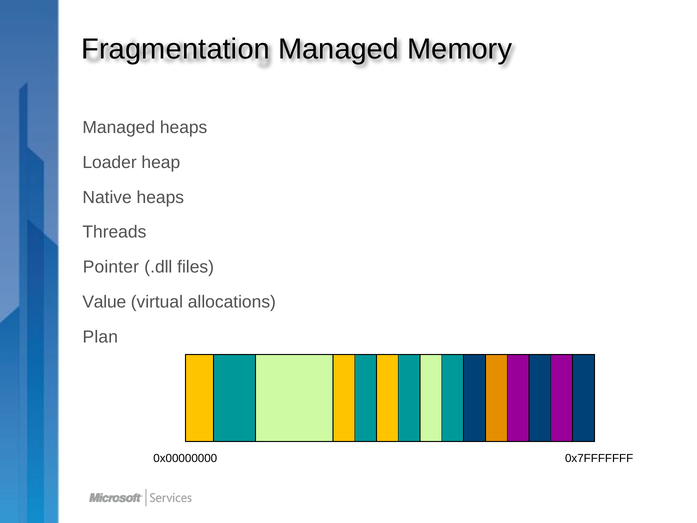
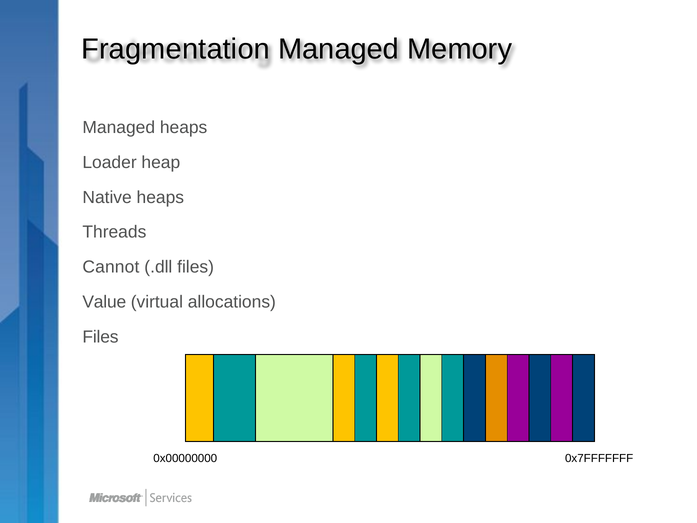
Pointer: Pointer -> Cannot
Plan at (100, 337): Plan -> Files
